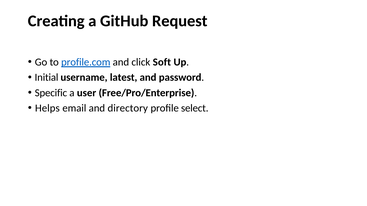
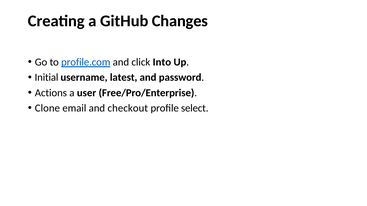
Request: Request -> Changes
Soft: Soft -> Into
Specific: Specific -> Actions
Helps: Helps -> Clone
directory: directory -> checkout
